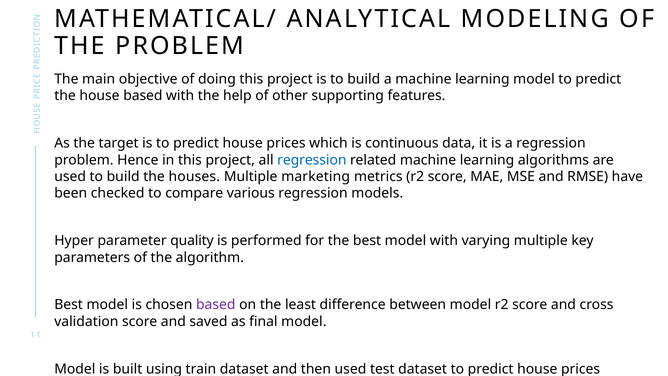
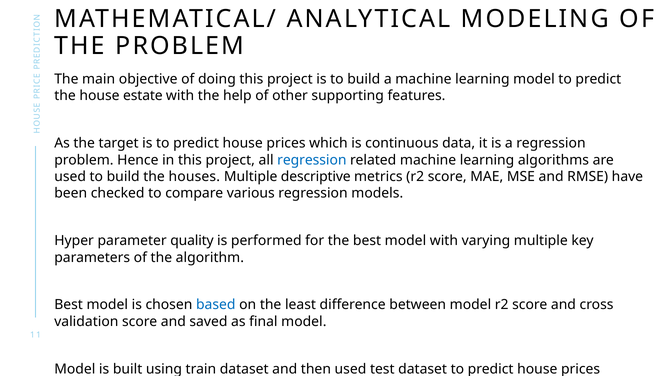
house based: based -> estate
marketing: marketing -> descriptive
based at (216, 305) colour: purple -> blue
